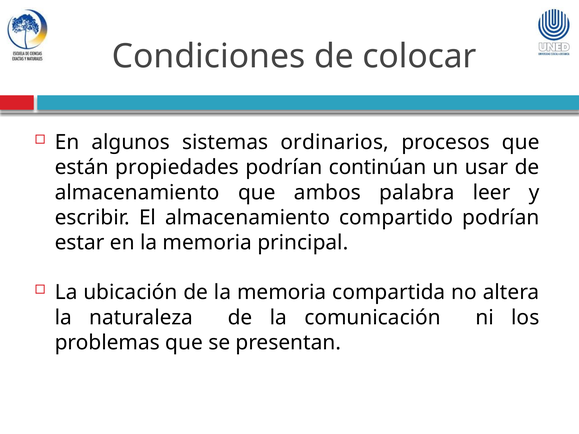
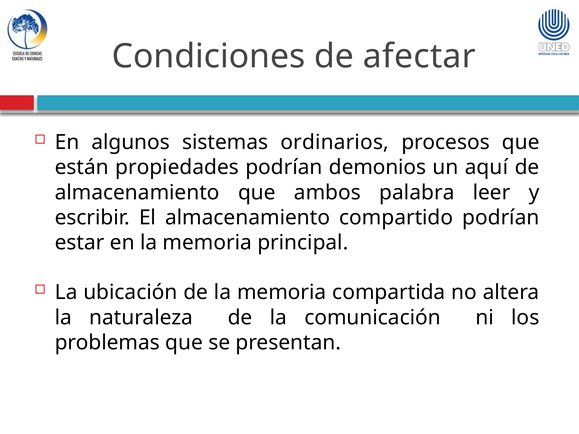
colocar: colocar -> afectar
continúan: continúan -> demonios
usar: usar -> aquí
